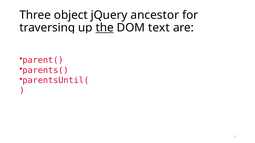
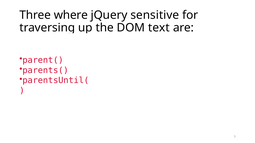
object: object -> where
ancestor: ancestor -> sensitive
the underline: present -> none
